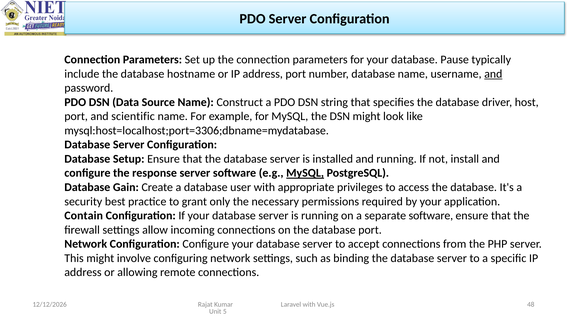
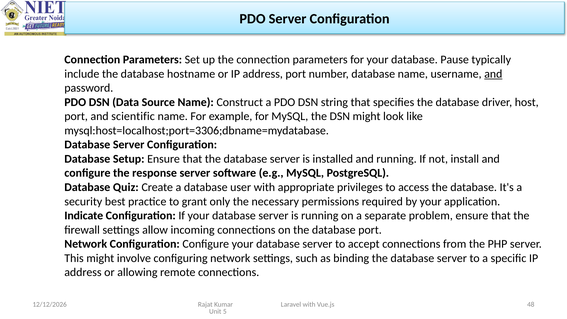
MySQL at (305, 173) underline: present -> none
Gain: Gain -> Quiz
Contain: Contain -> Indicate
separate software: software -> problem
